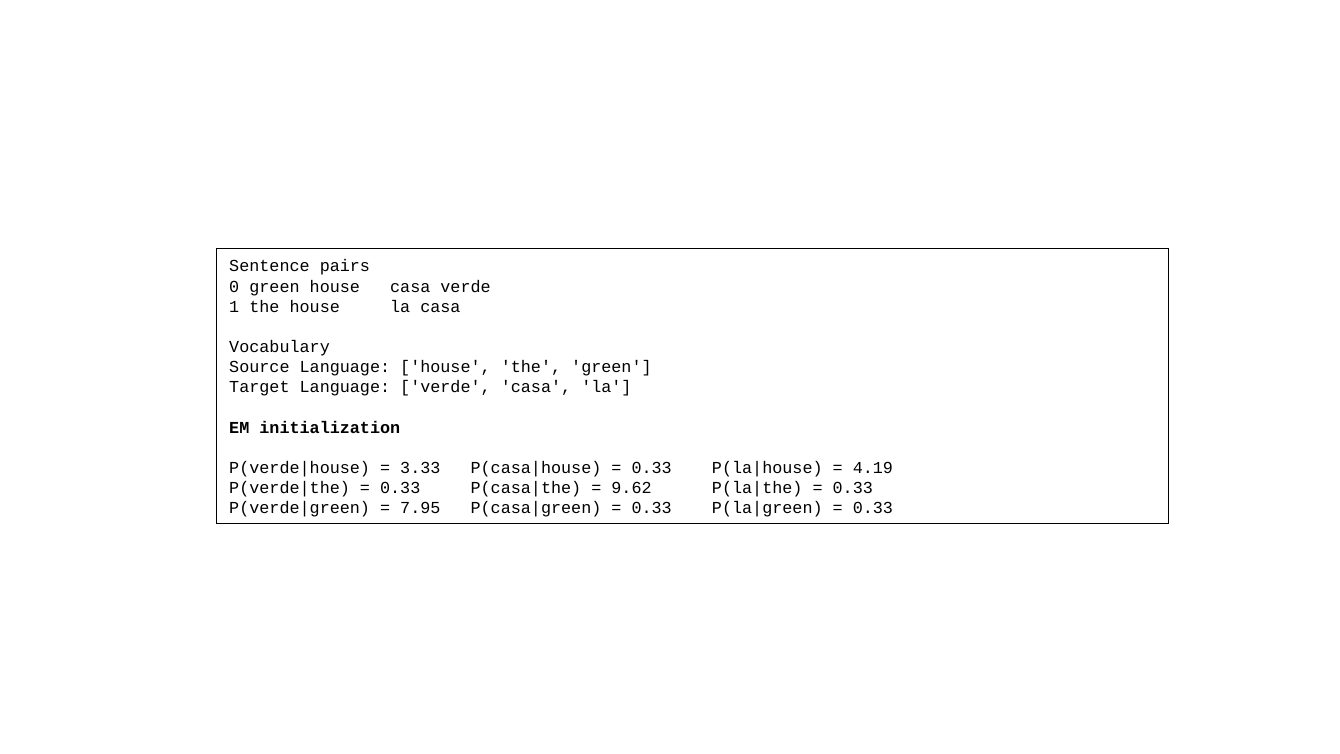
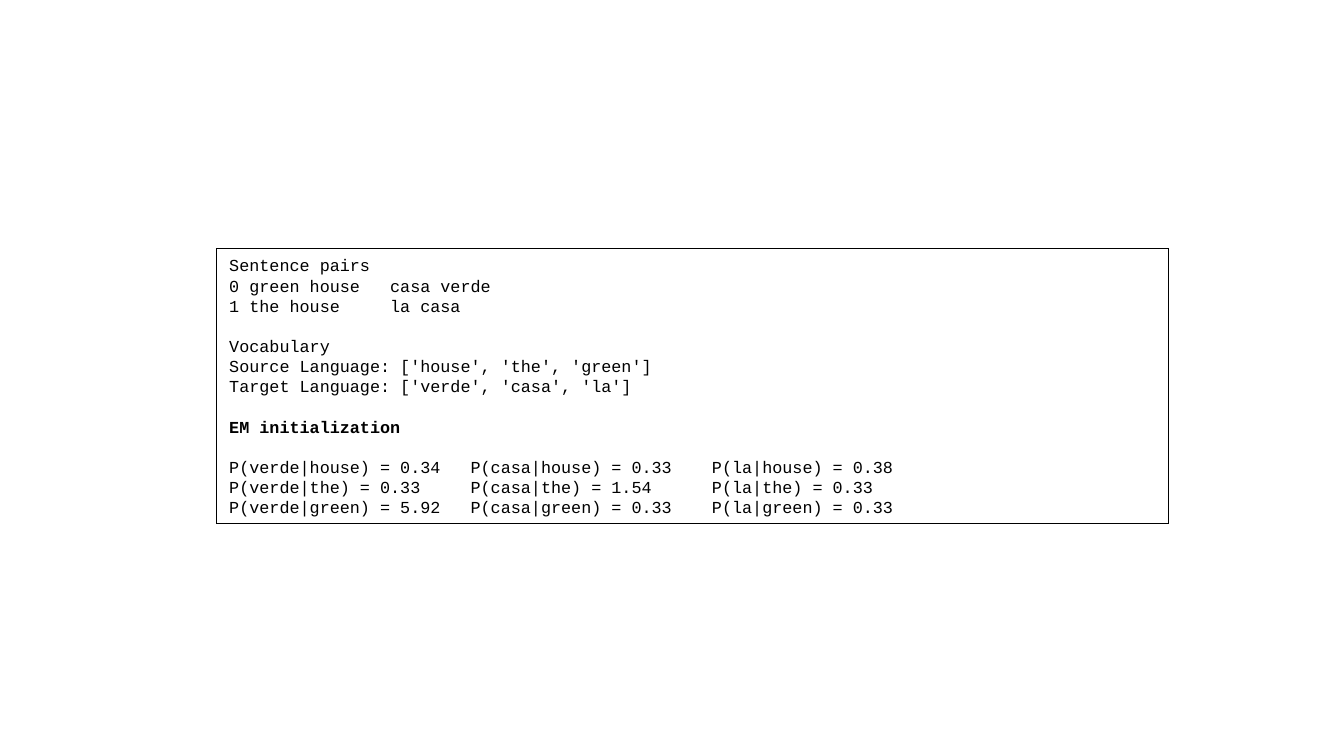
3.33: 3.33 -> 0.34
4.19: 4.19 -> 0.38
9.62: 9.62 -> 1.54
7.95: 7.95 -> 5.92
